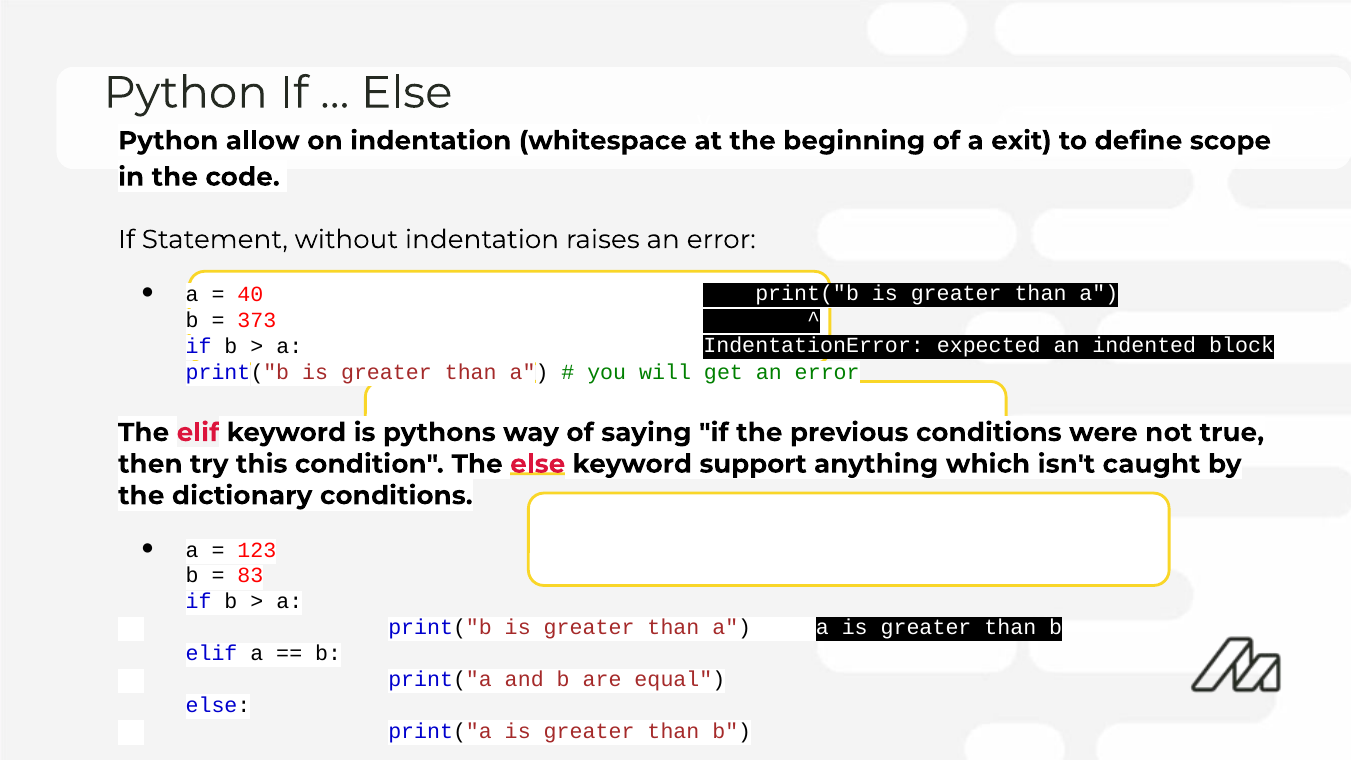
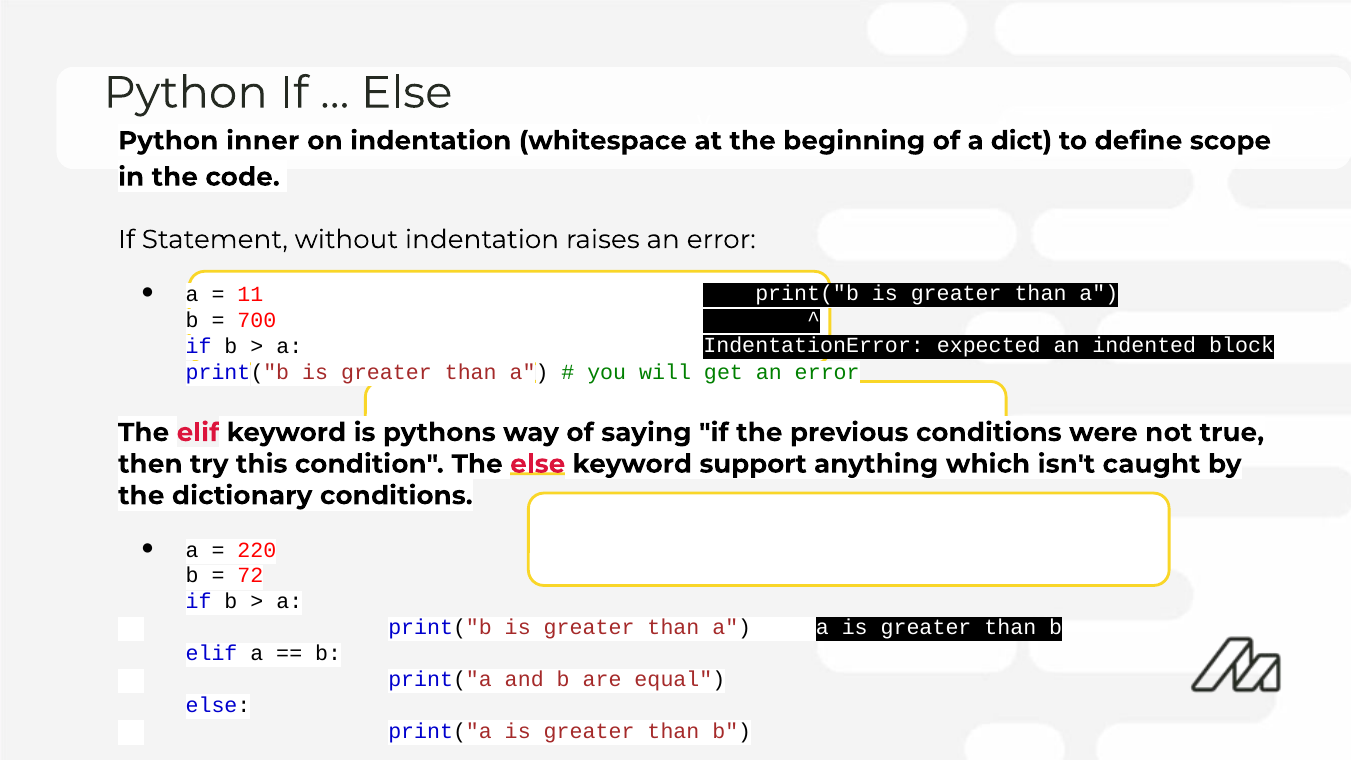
allow: allow -> inner
exit: exit -> dict
40: 40 -> 11
373: 373 -> 700
123: 123 -> 220
83: 83 -> 72
